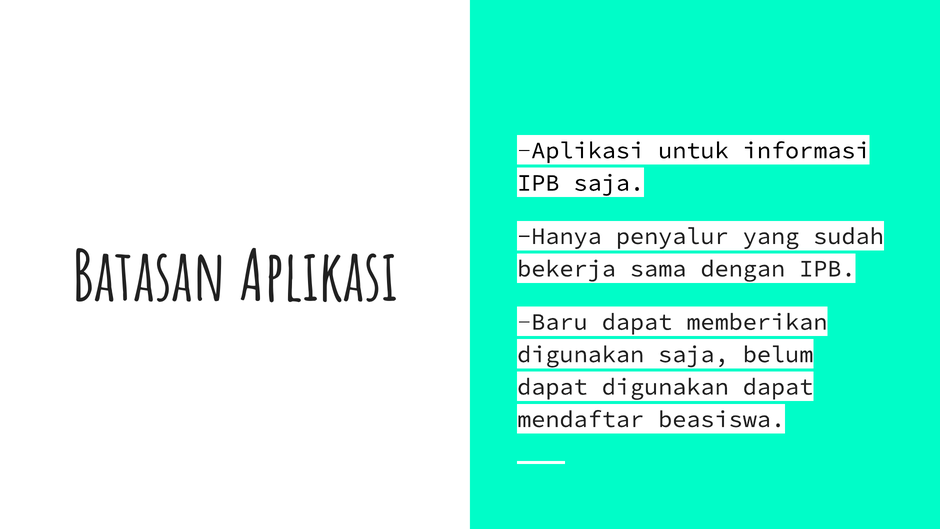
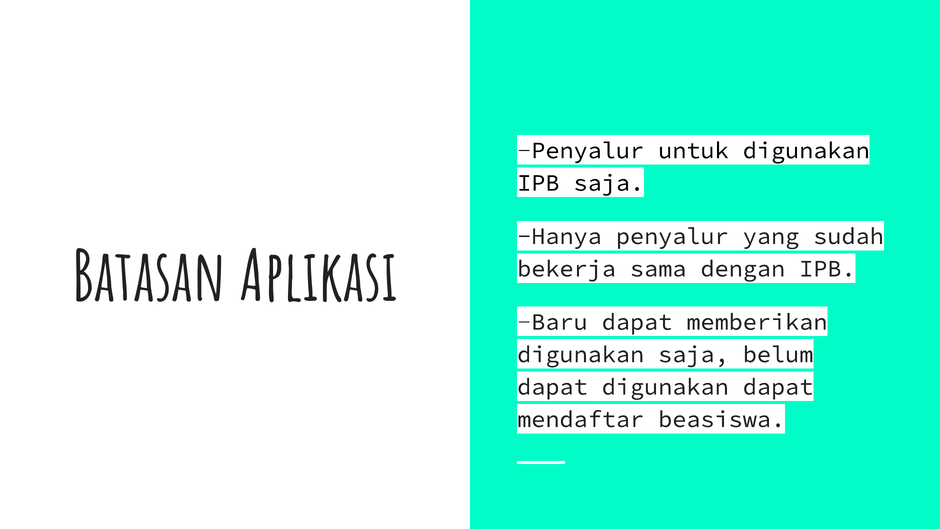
Aplikasi at (581, 150): Aplikasi -> Penyalur
untuk informasi: informasi -> digunakan
